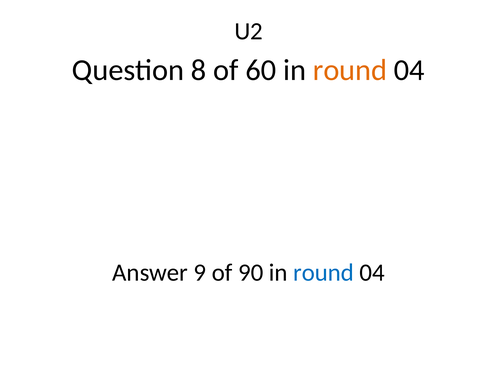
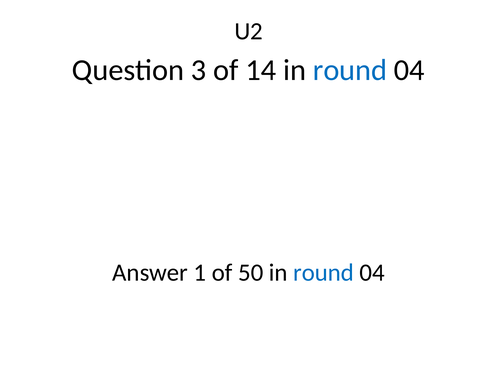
8: 8 -> 3
60: 60 -> 14
round at (350, 70) colour: orange -> blue
9: 9 -> 1
90: 90 -> 50
